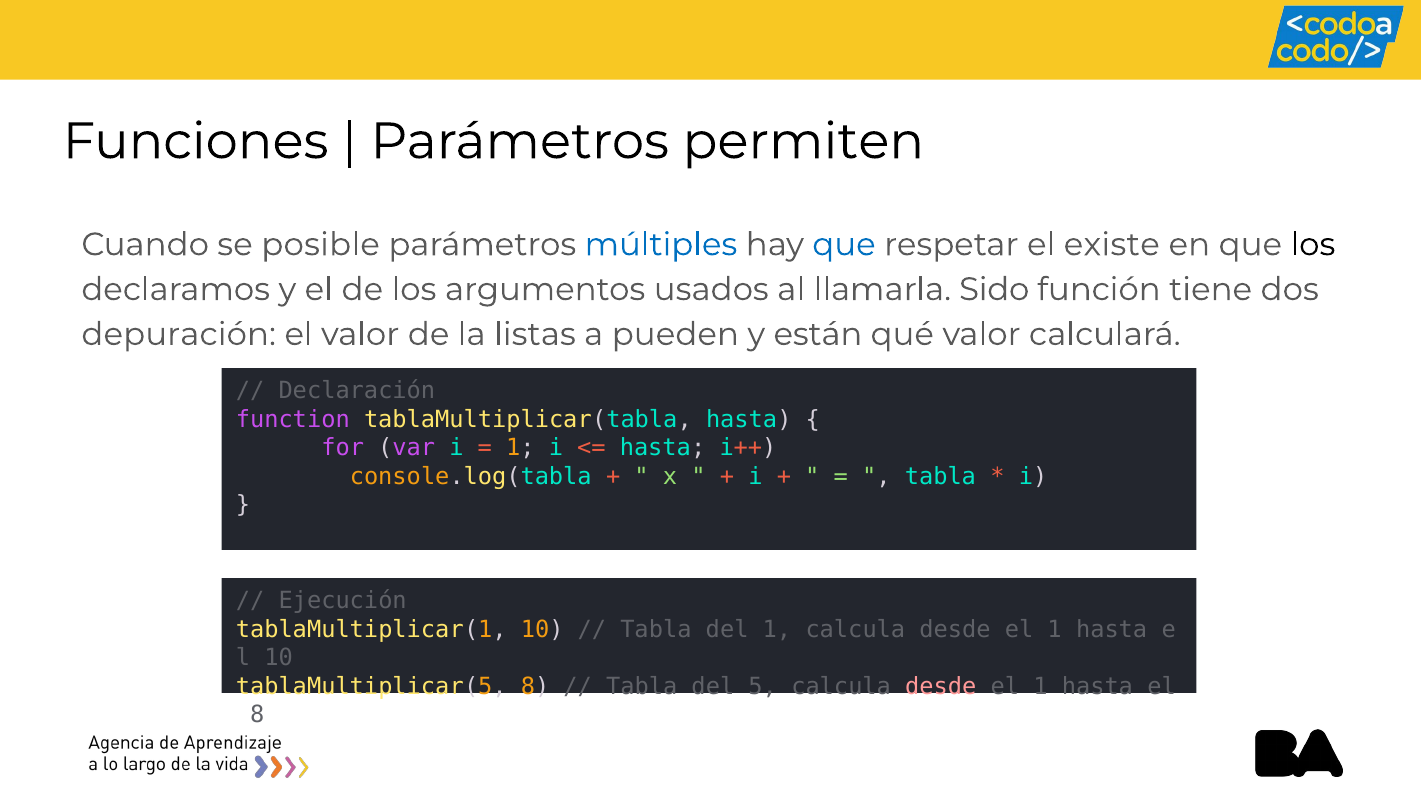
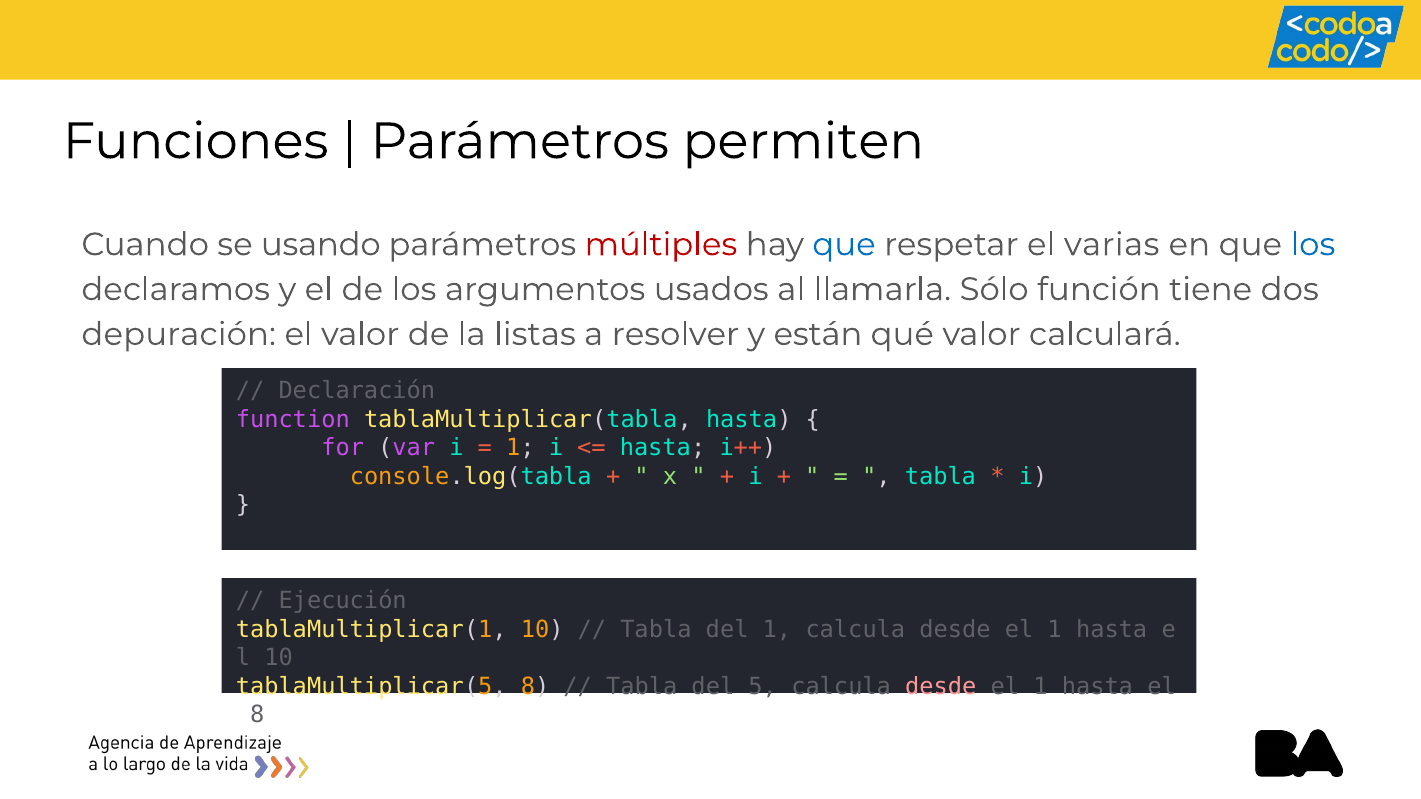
posible: posible -> usando
múltiples colour: blue -> red
existe: existe -> varias
los at (1313, 245) colour: black -> blue
Sido: Sido -> Sólo
pueden: pueden -> resolver
